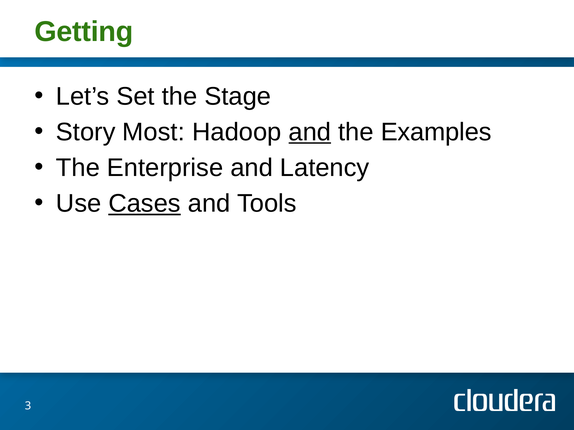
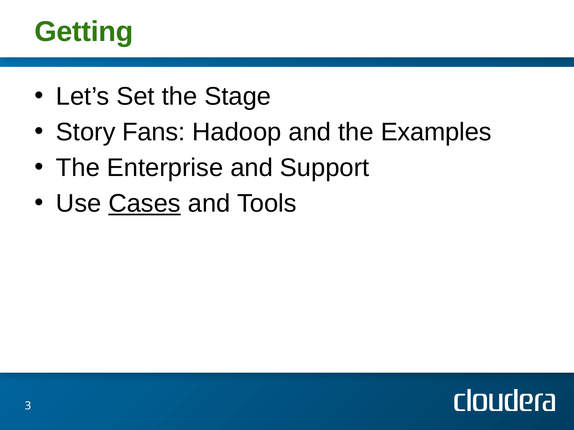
Most: Most -> Fans
and at (310, 132) underline: present -> none
Latency: Latency -> Support
